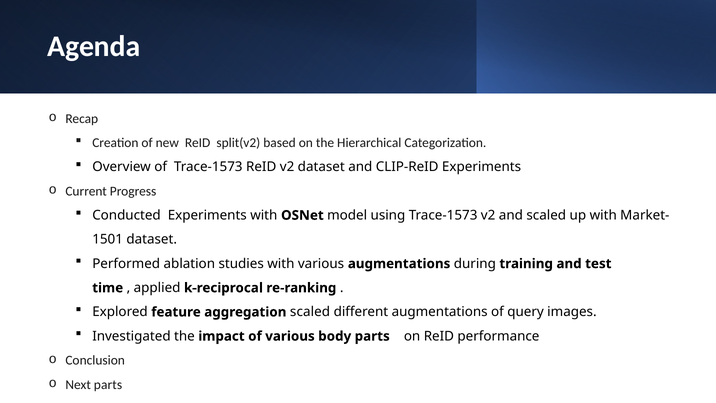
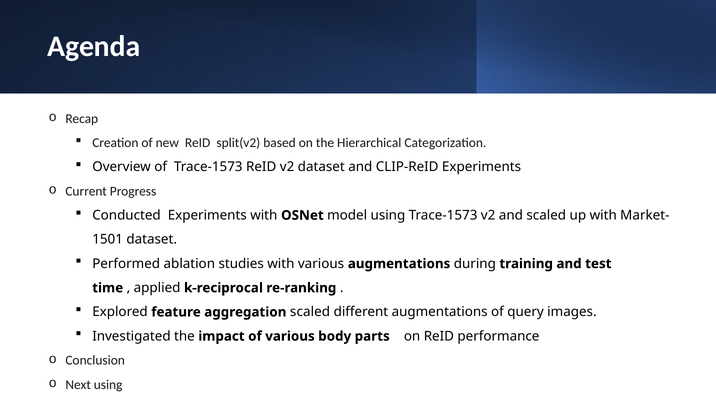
Next parts: parts -> using
